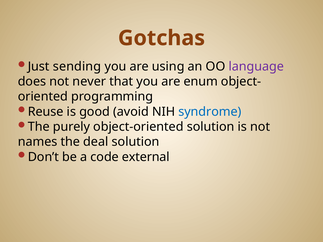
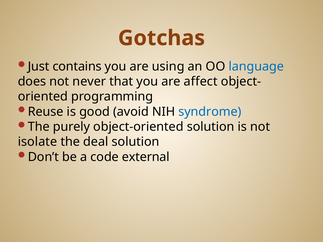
sending: sending -> contains
language colour: purple -> blue
enum: enum -> affect
names: names -> isolate
